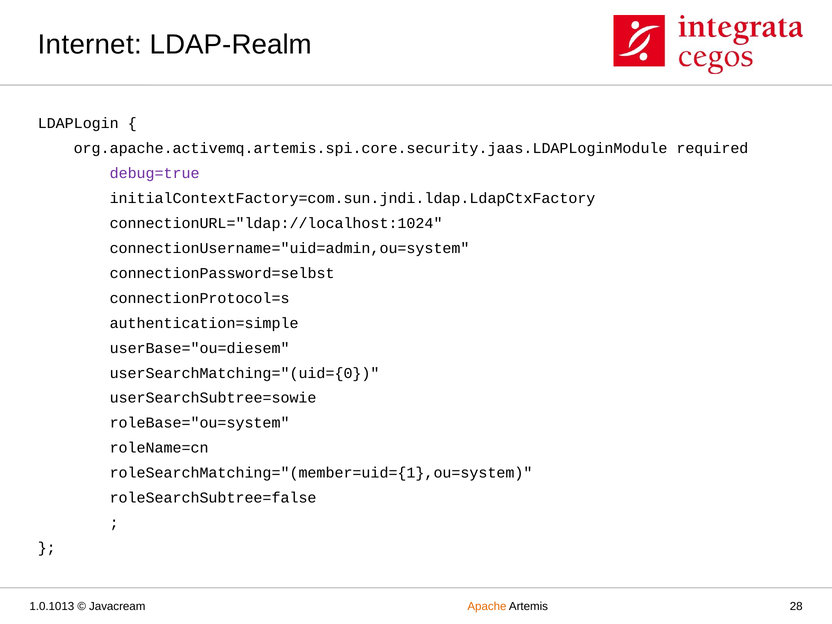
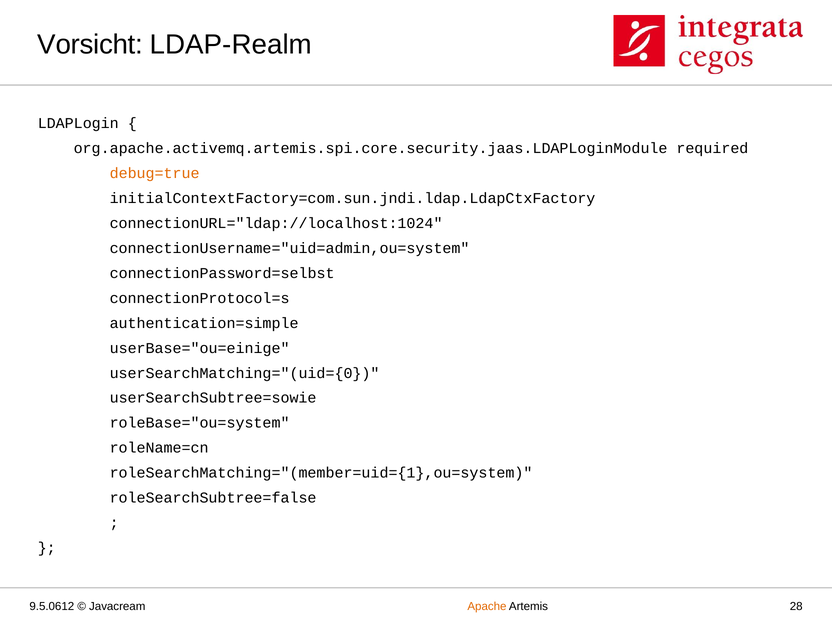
Internet: Internet -> Vorsicht
debug=true colour: purple -> orange
userBase="ou=diesem: userBase="ou=diesem -> userBase="ou=einige
1.0.1013: 1.0.1013 -> 9.5.0612
